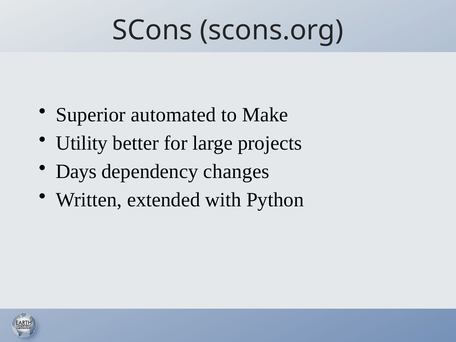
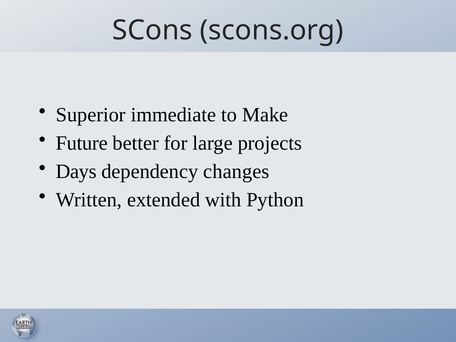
automated: automated -> immediate
Utility: Utility -> Future
